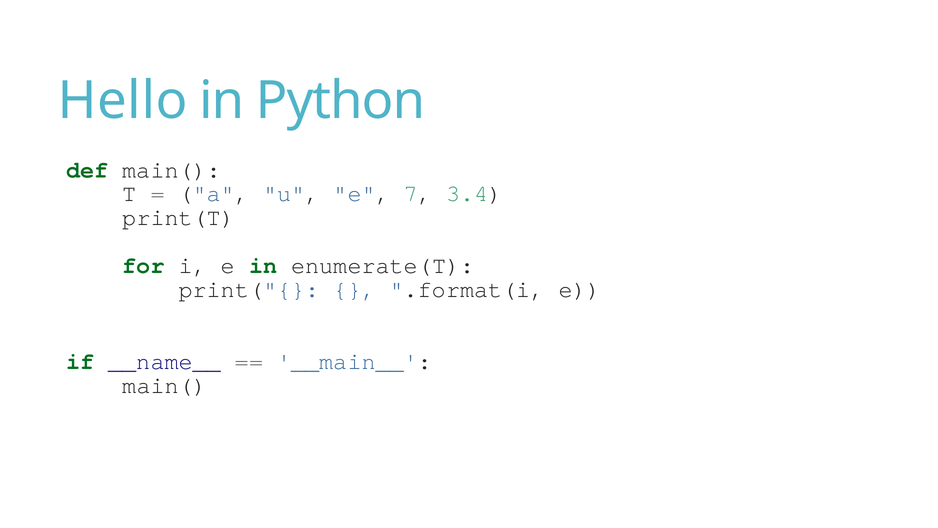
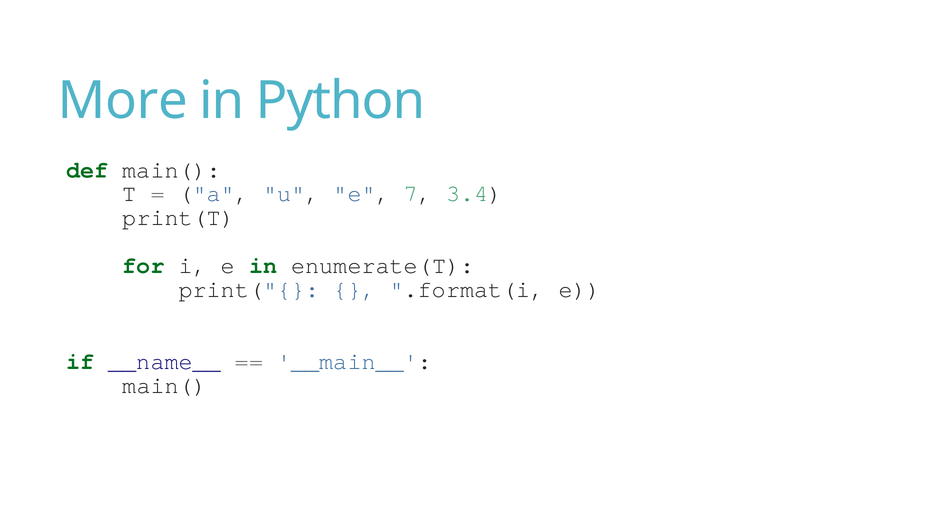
Hello: Hello -> More
